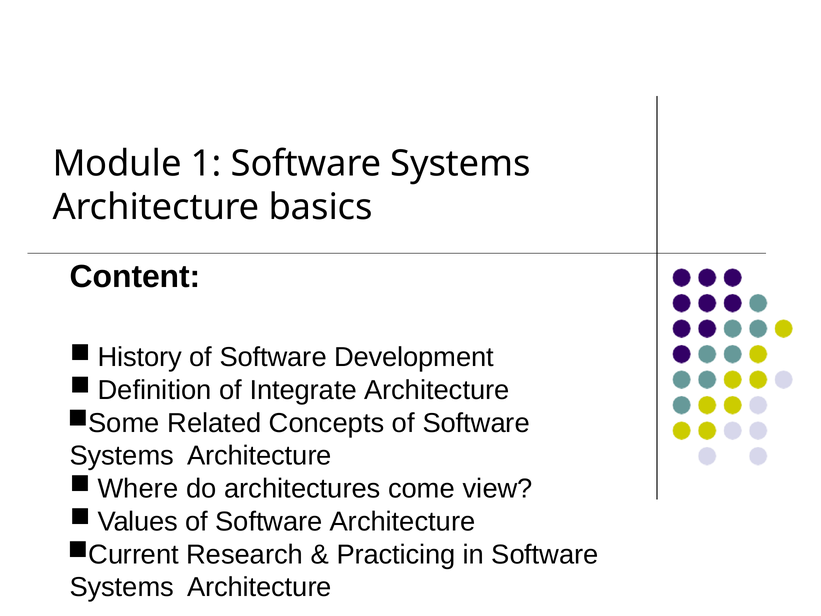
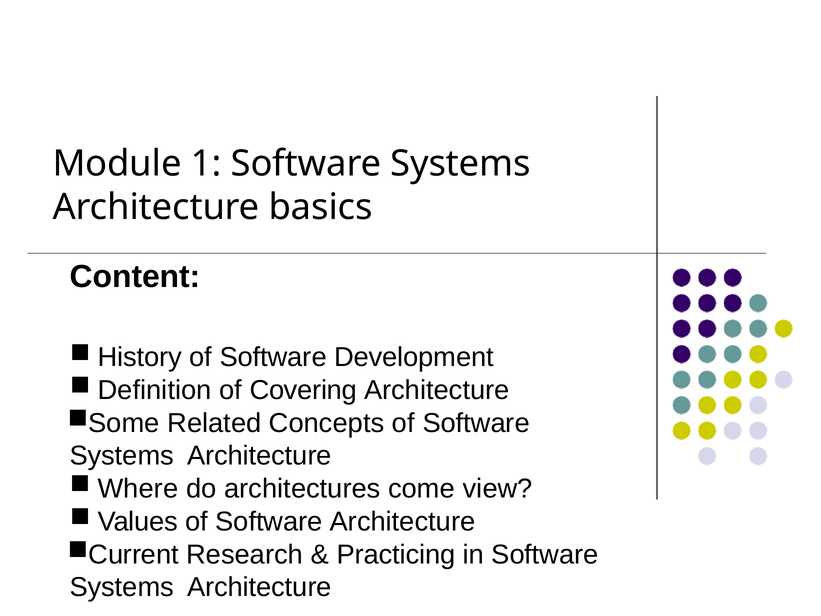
Integrate: Integrate -> Covering
